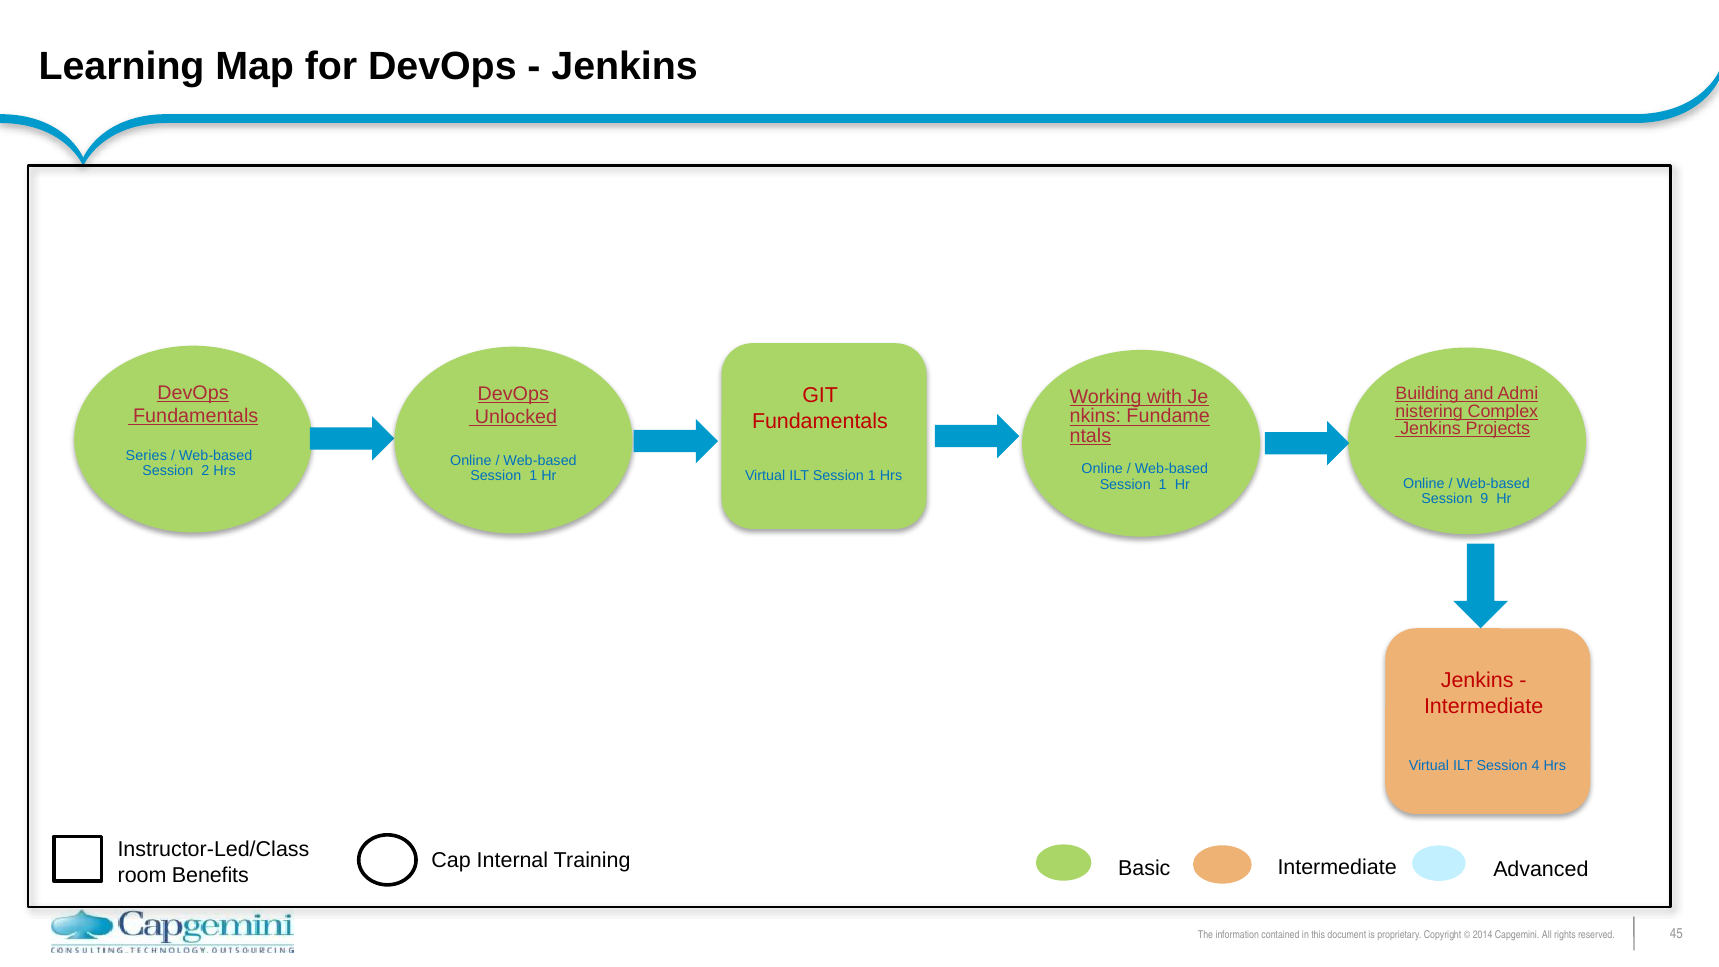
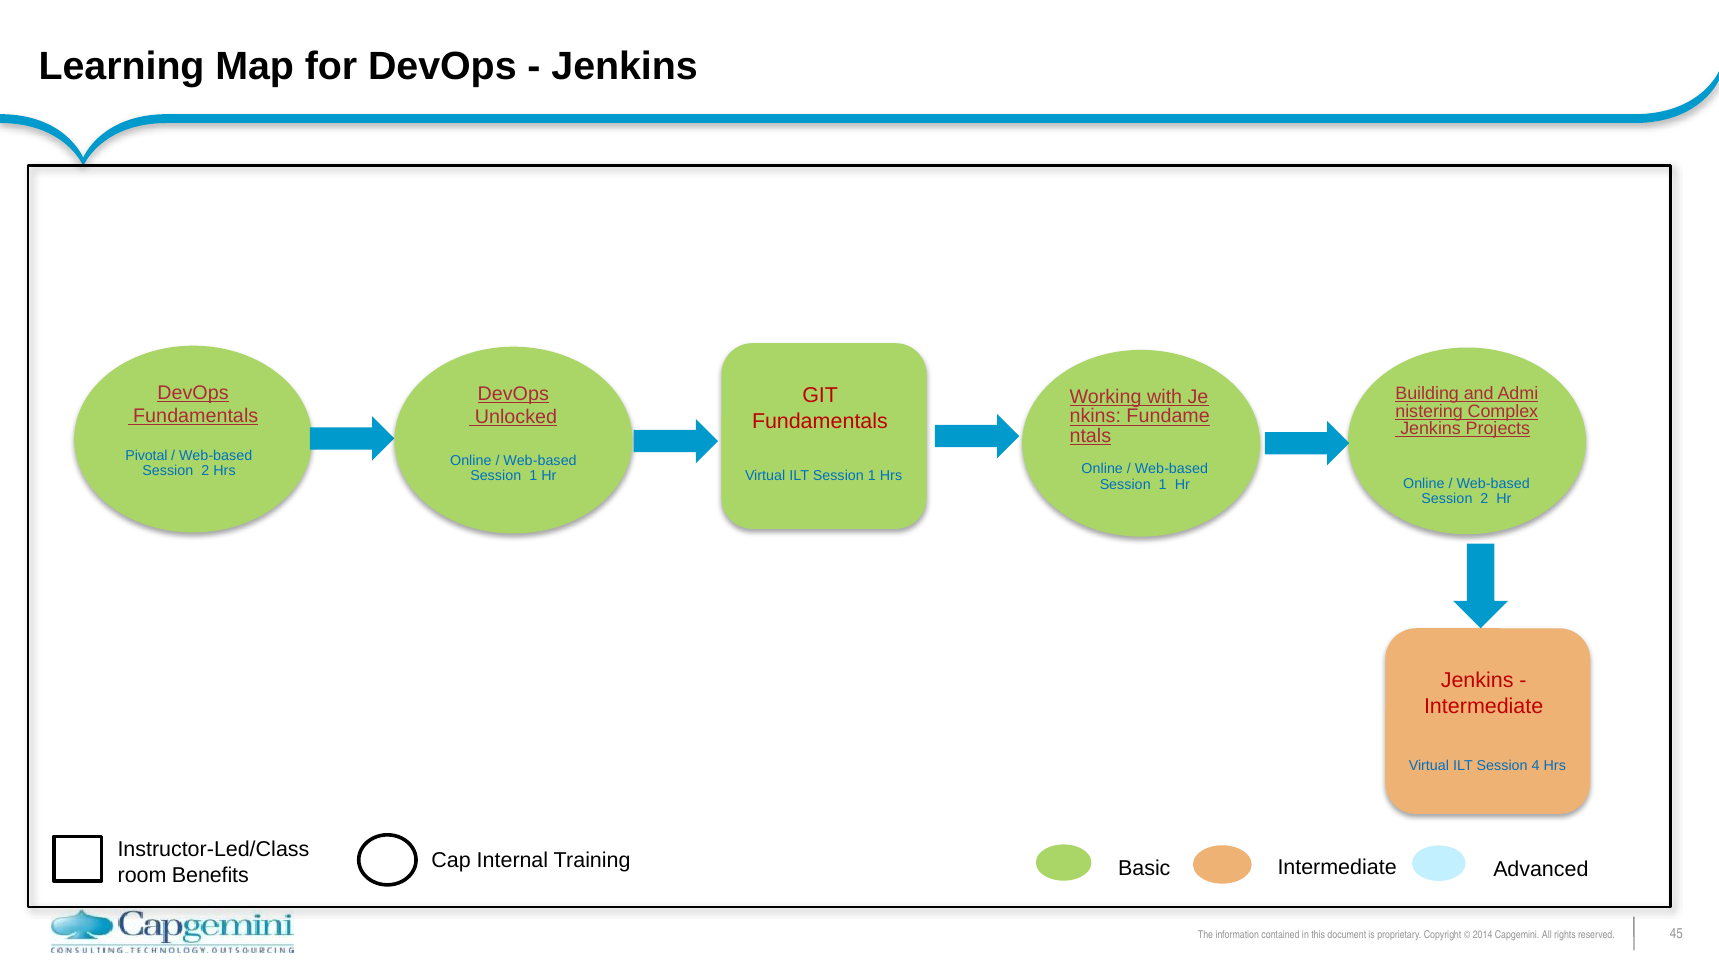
Series: Series -> Pivotal
9 at (1484, 499): 9 -> 2
